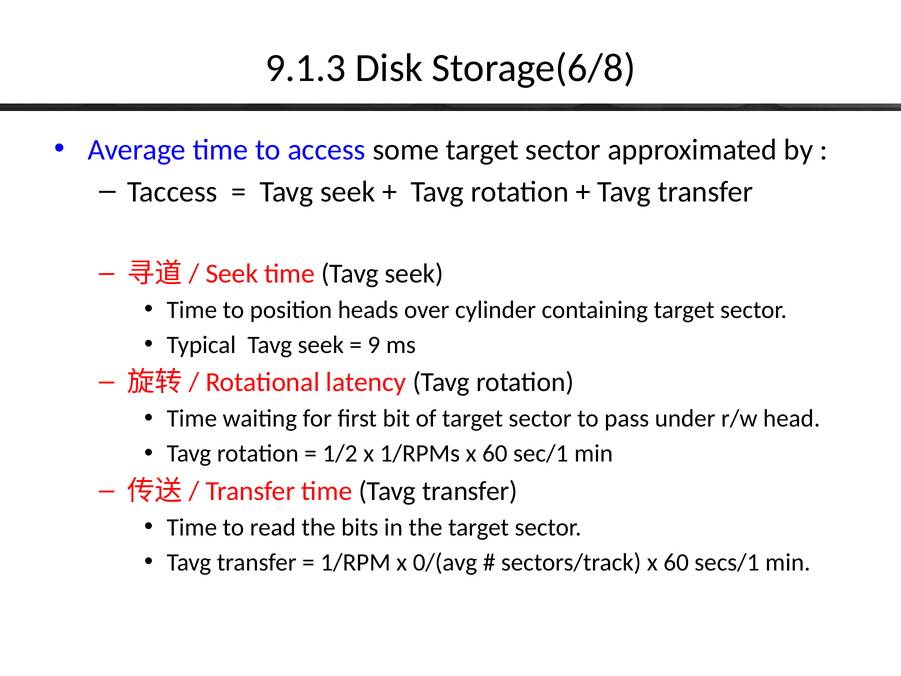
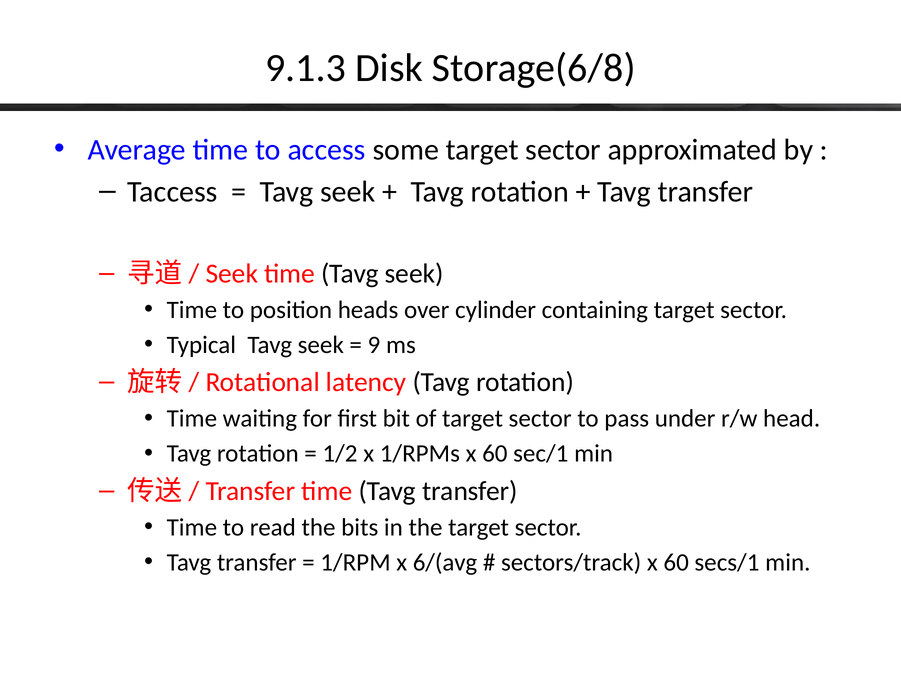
0/(avg: 0/(avg -> 6/(avg
